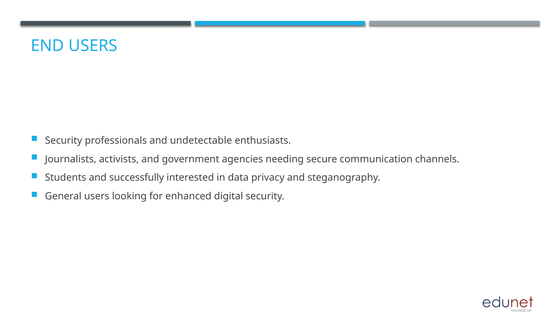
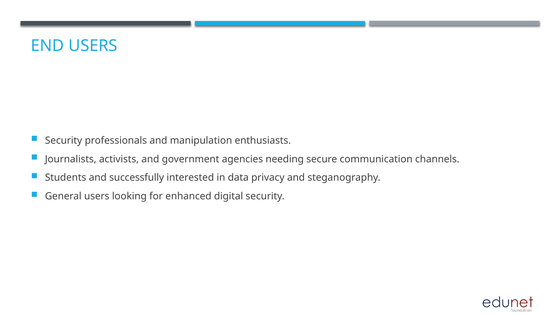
undetectable: undetectable -> manipulation
